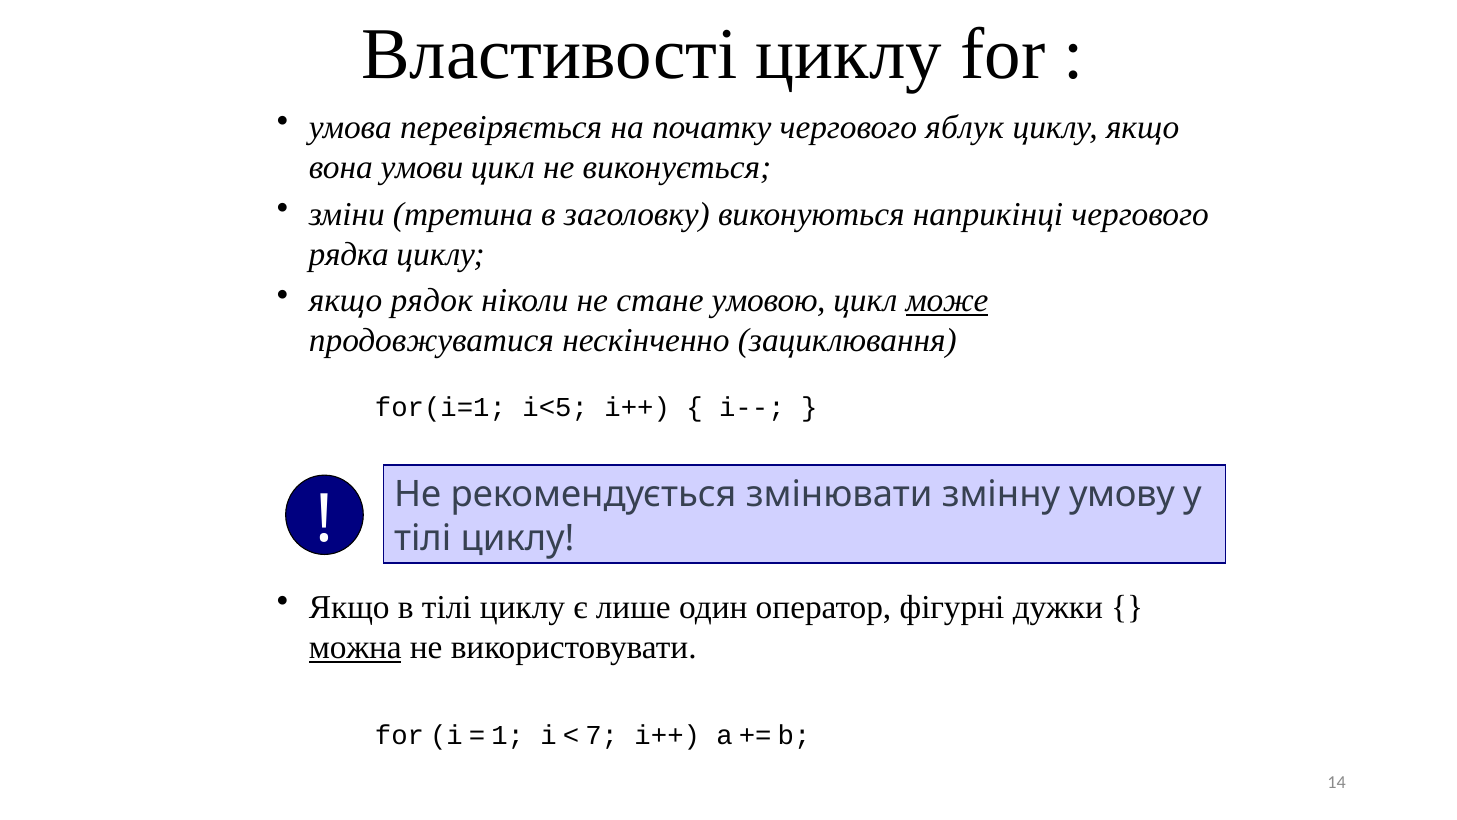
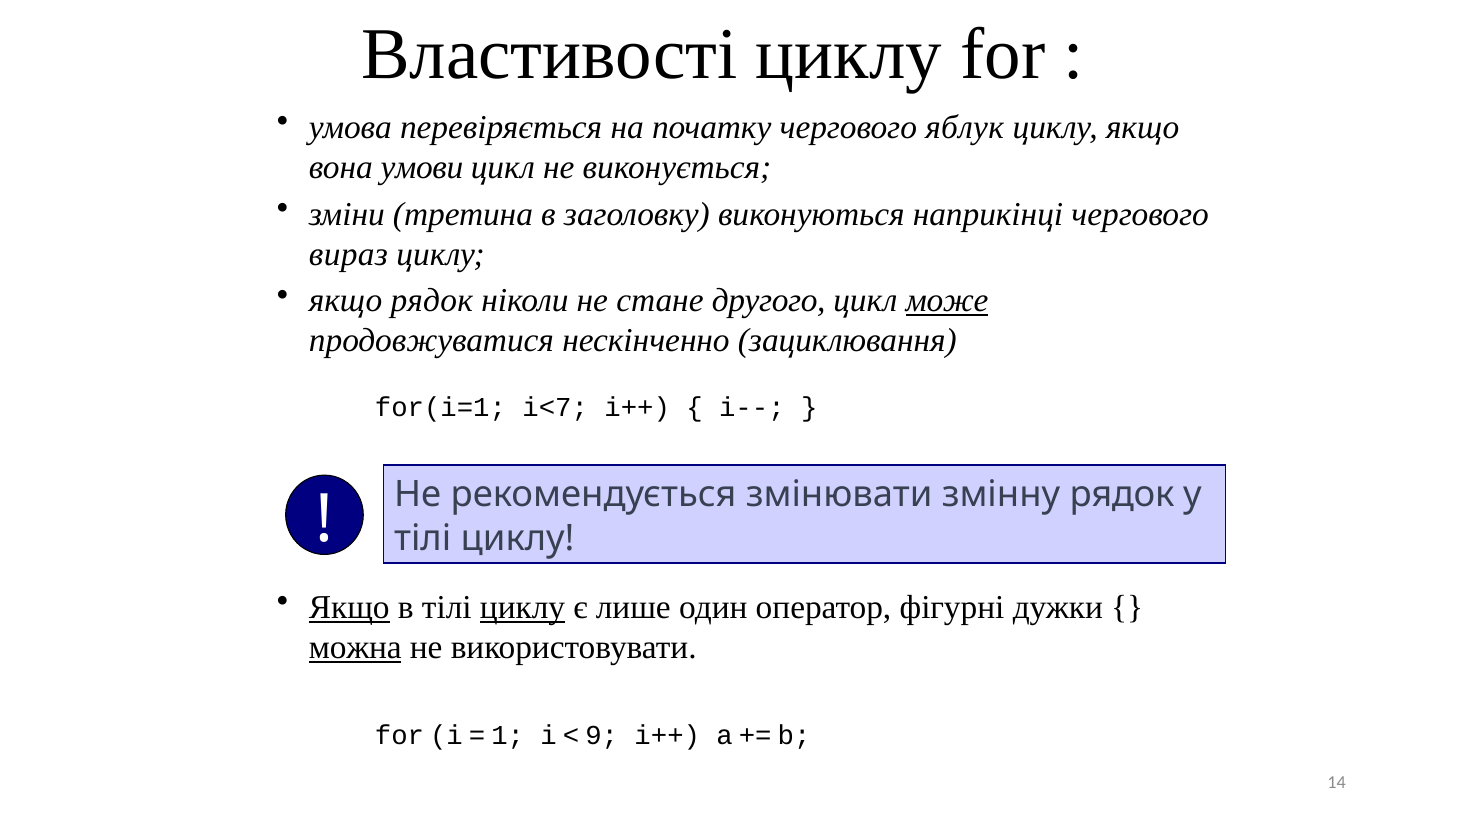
рядка: рядка -> вираз
умовою: умовою -> другого
i<5: i<5 -> i<7
змінну умову: умову -> рядок
Якщо at (349, 607) underline: none -> present
циклу at (523, 607) underline: none -> present
7: 7 -> 9
